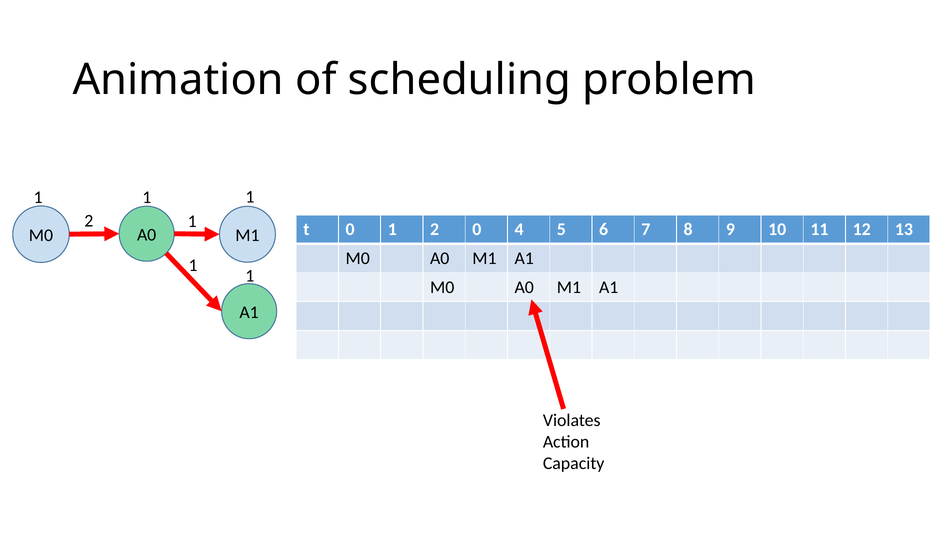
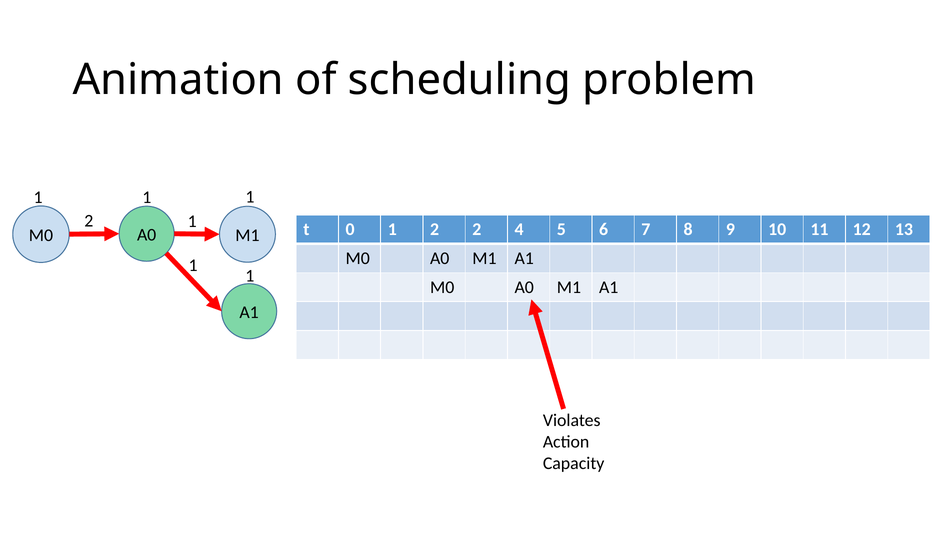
2 0: 0 -> 2
